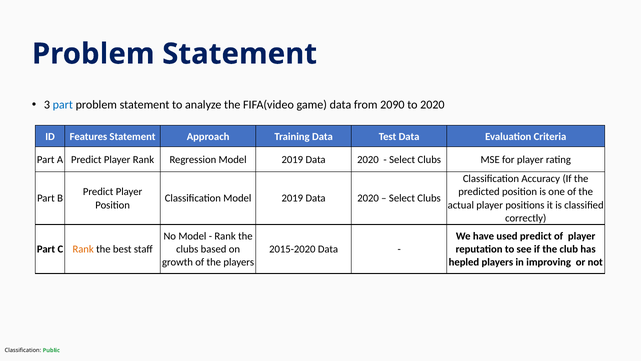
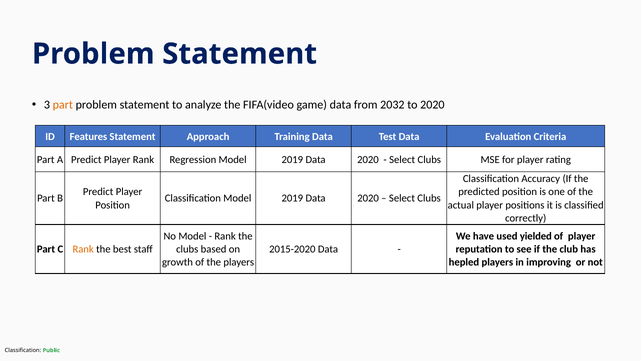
part at (63, 105) colour: blue -> orange
2090: 2090 -> 2032
used predict: predict -> yielded
